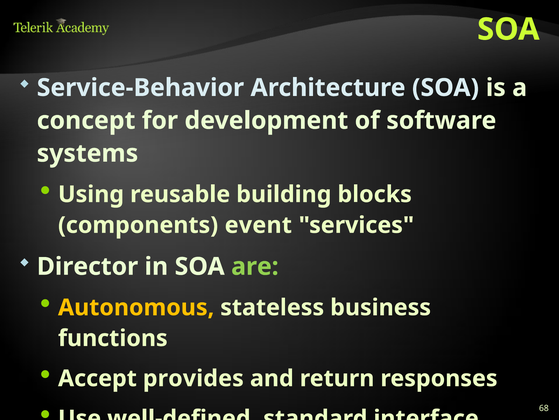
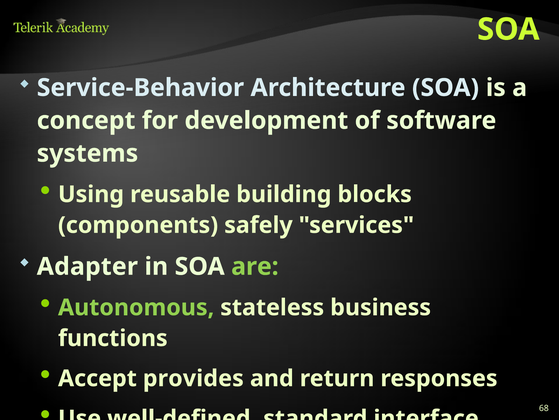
event: event -> safely
Director: Director -> Adapter
Autonomous colour: yellow -> light green
